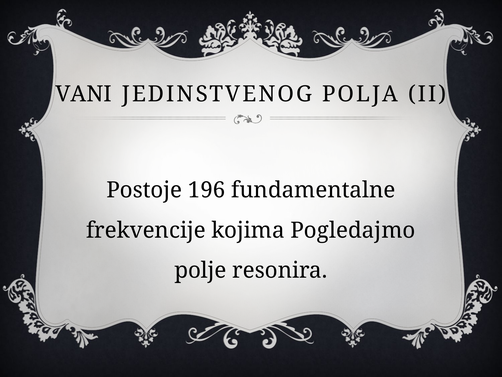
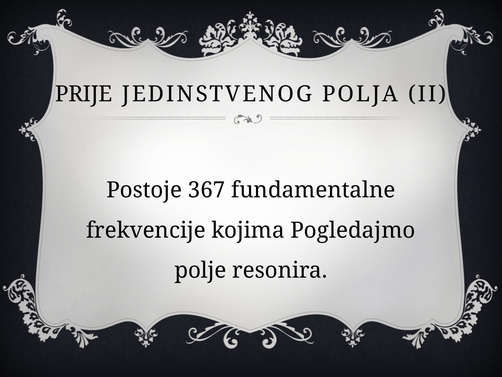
VANI: VANI -> PRIJE
196: 196 -> 367
